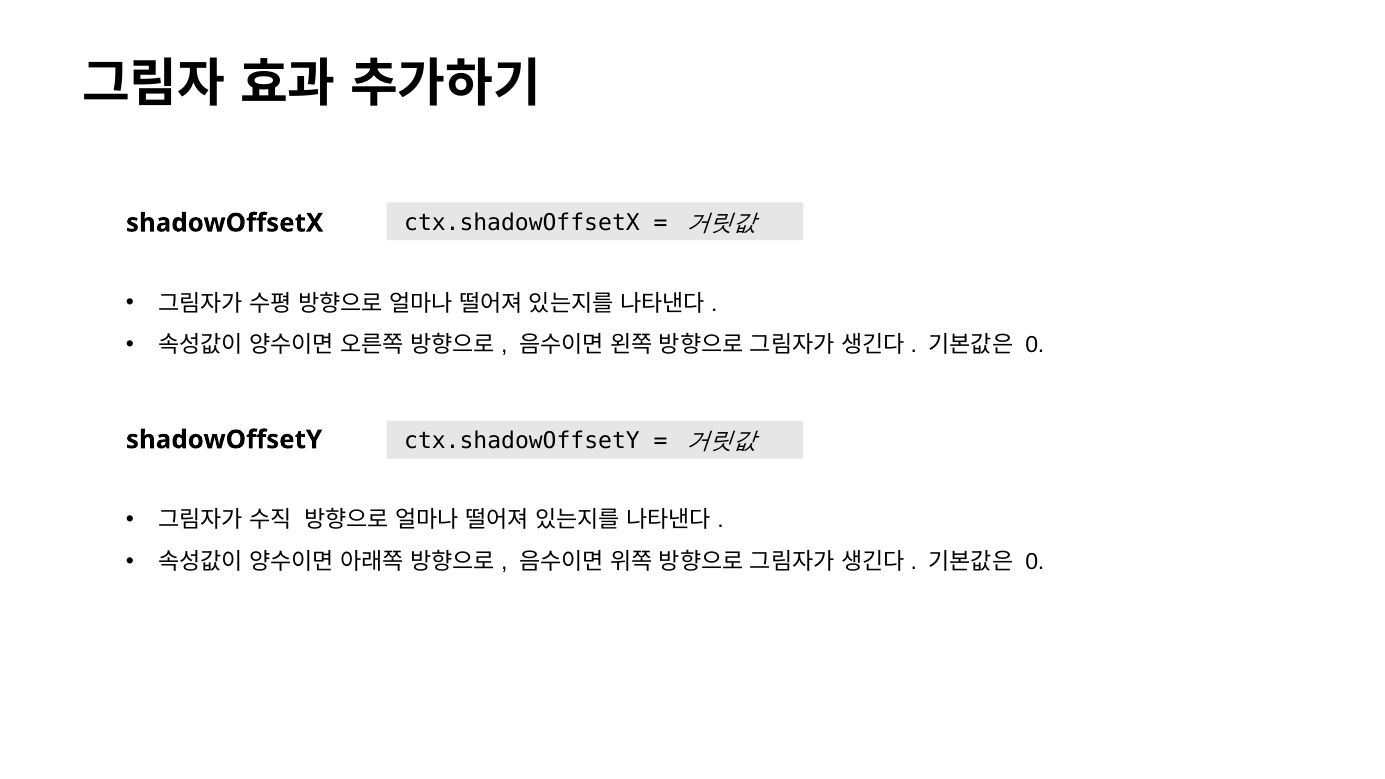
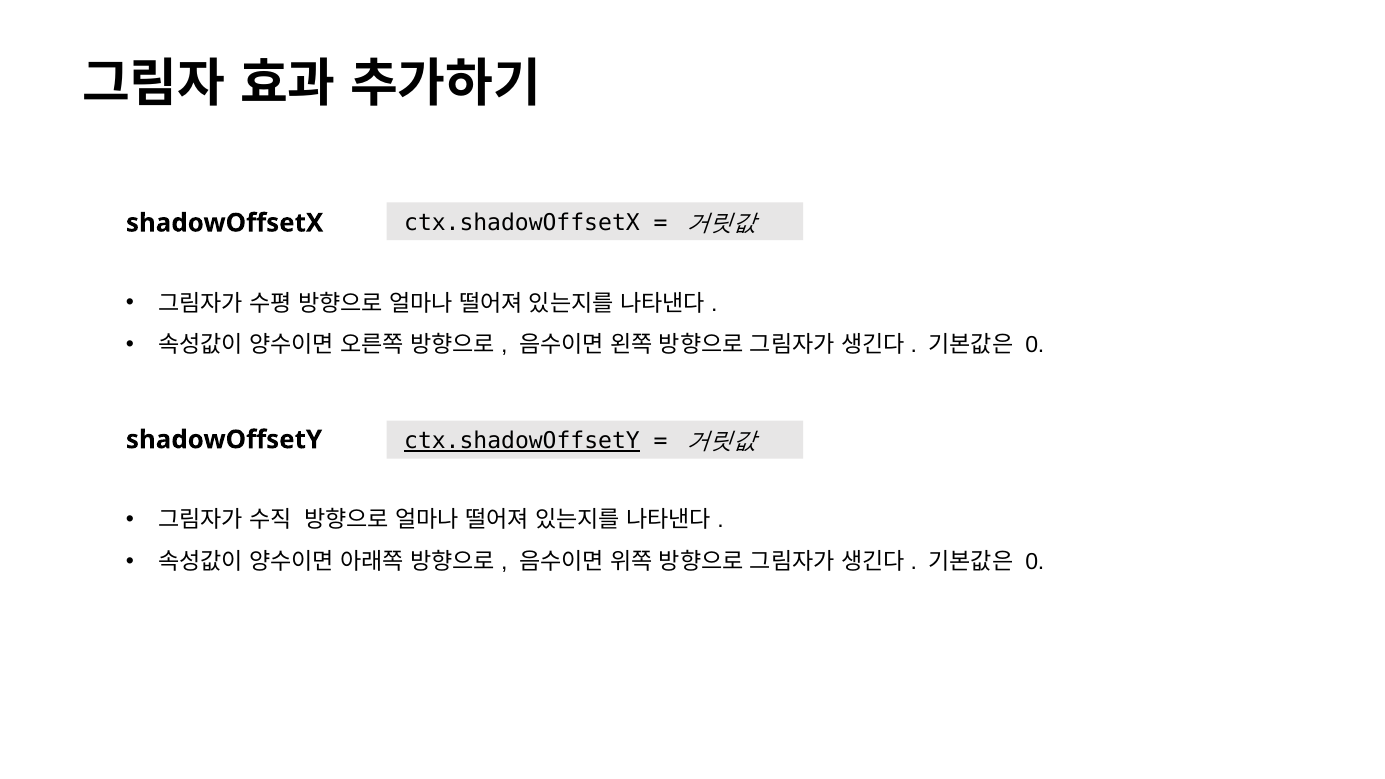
ctx.shadowOffsetY underline: none -> present
